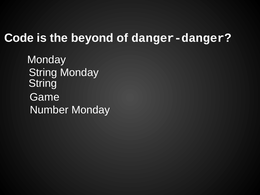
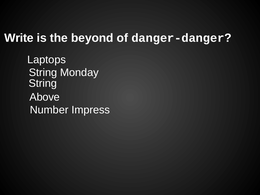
Code: Code -> Write
Monday at (47, 60): Monday -> Laptops
Game: Game -> Above
Number Monday: Monday -> Impress
